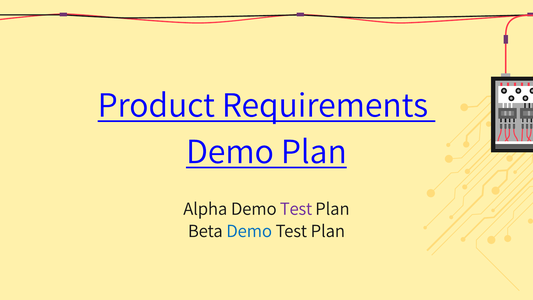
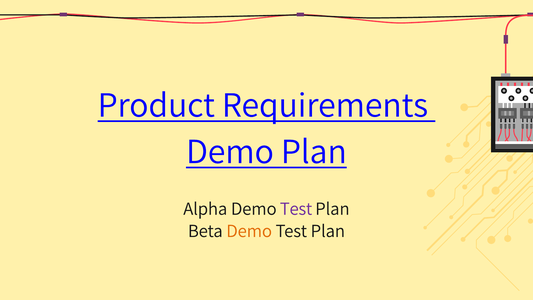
Demo at (249, 231) colour: blue -> orange
